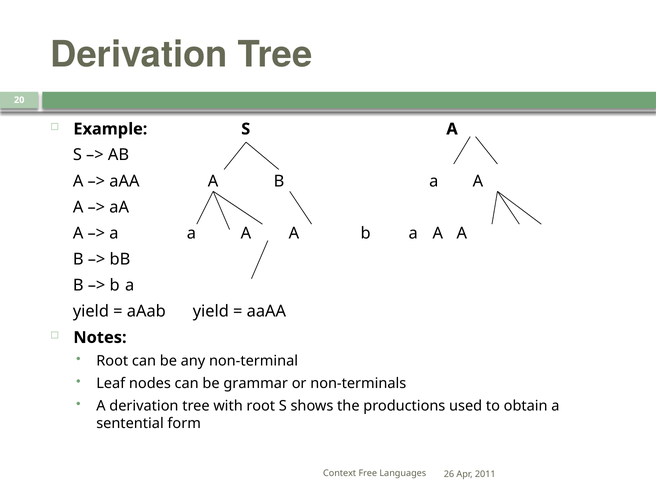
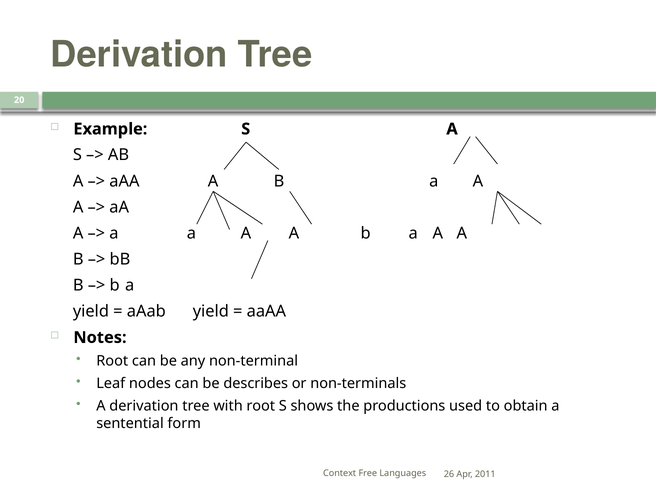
grammar: grammar -> describes
